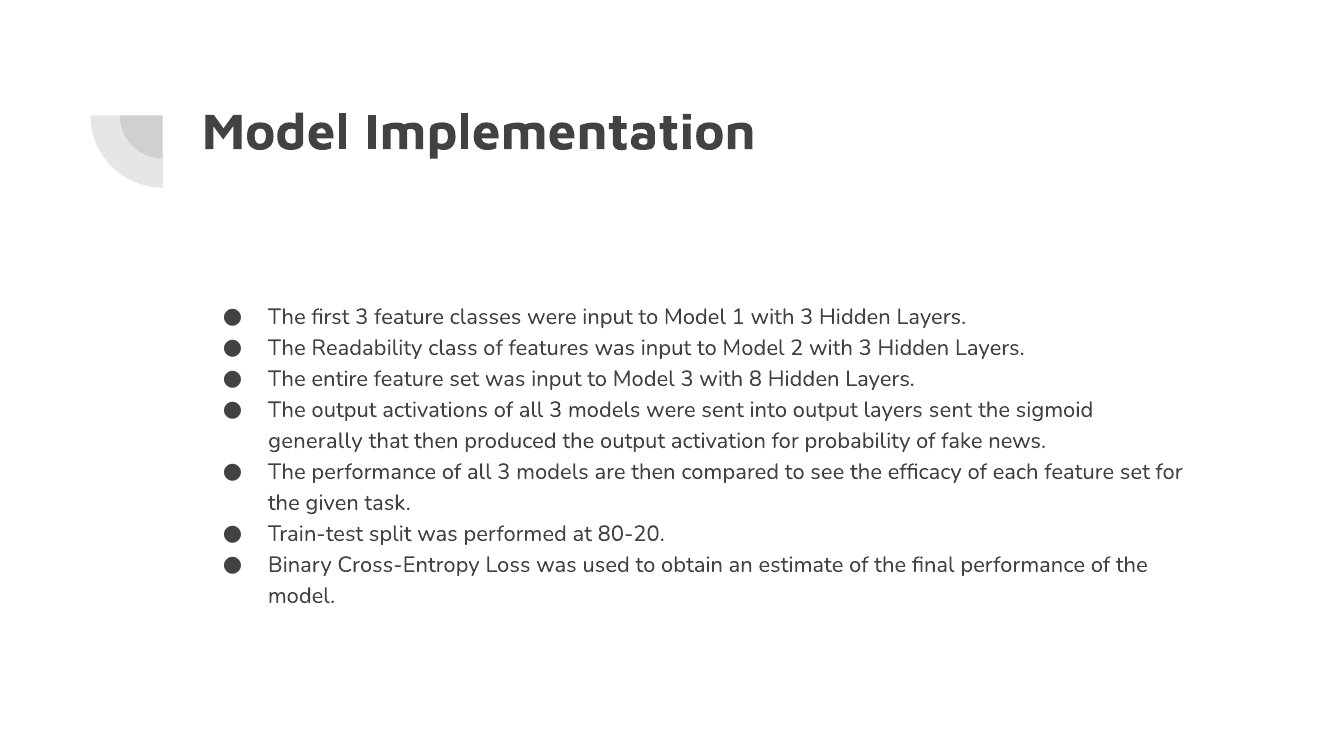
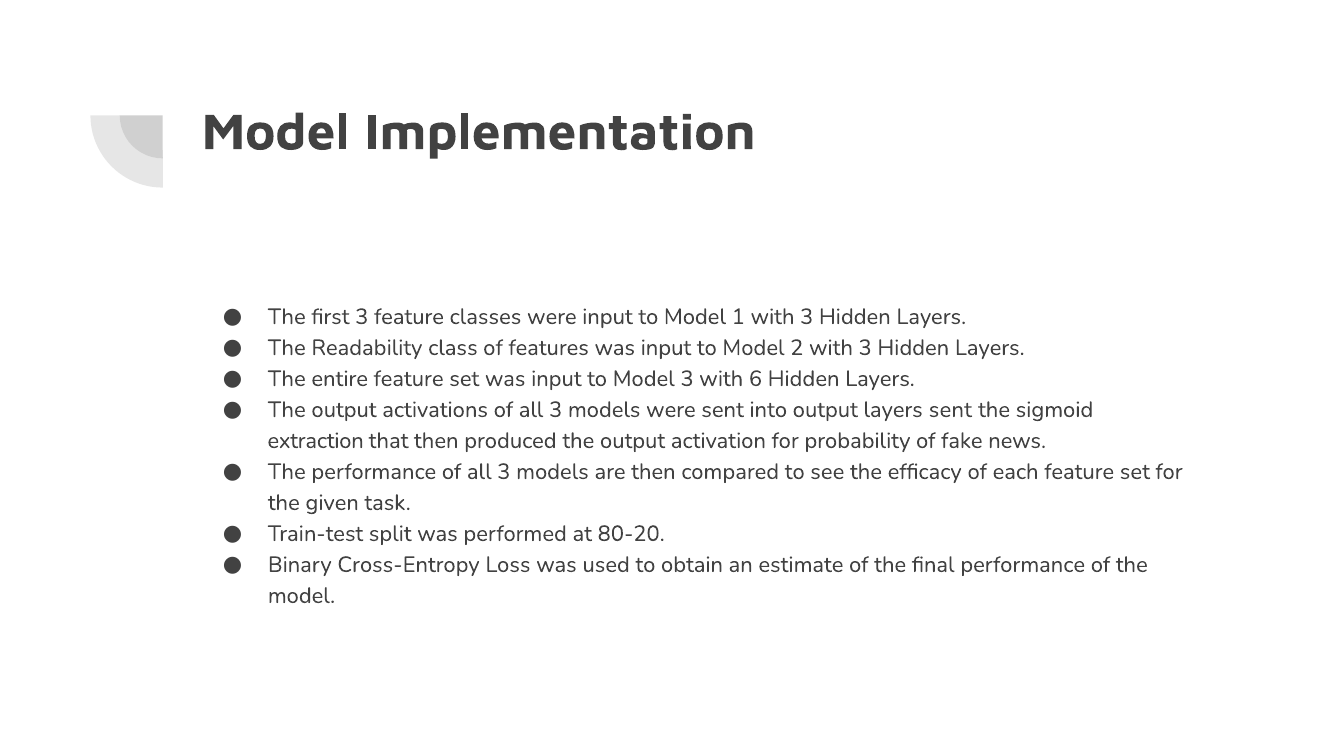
8: 8 -> 6
generally: generally -> extraction
